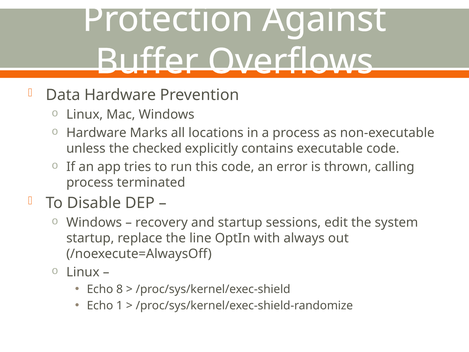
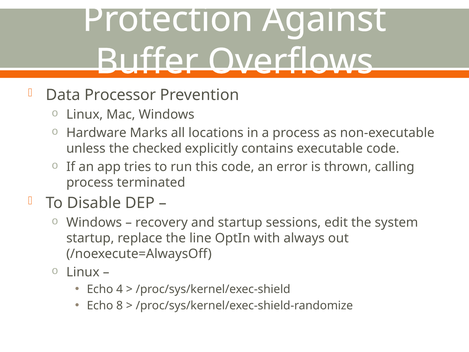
Data Hardware: Hardware -> Processor
8: 8 -> 4
1: 1 -> 8
